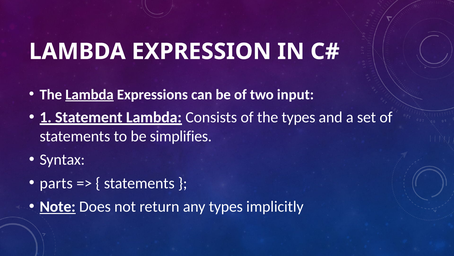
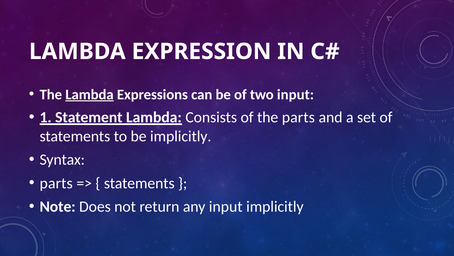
the types: types -> parts
be simplifies: simplifies -> implicitly
Note underline: present -> none
any types: types -> input
